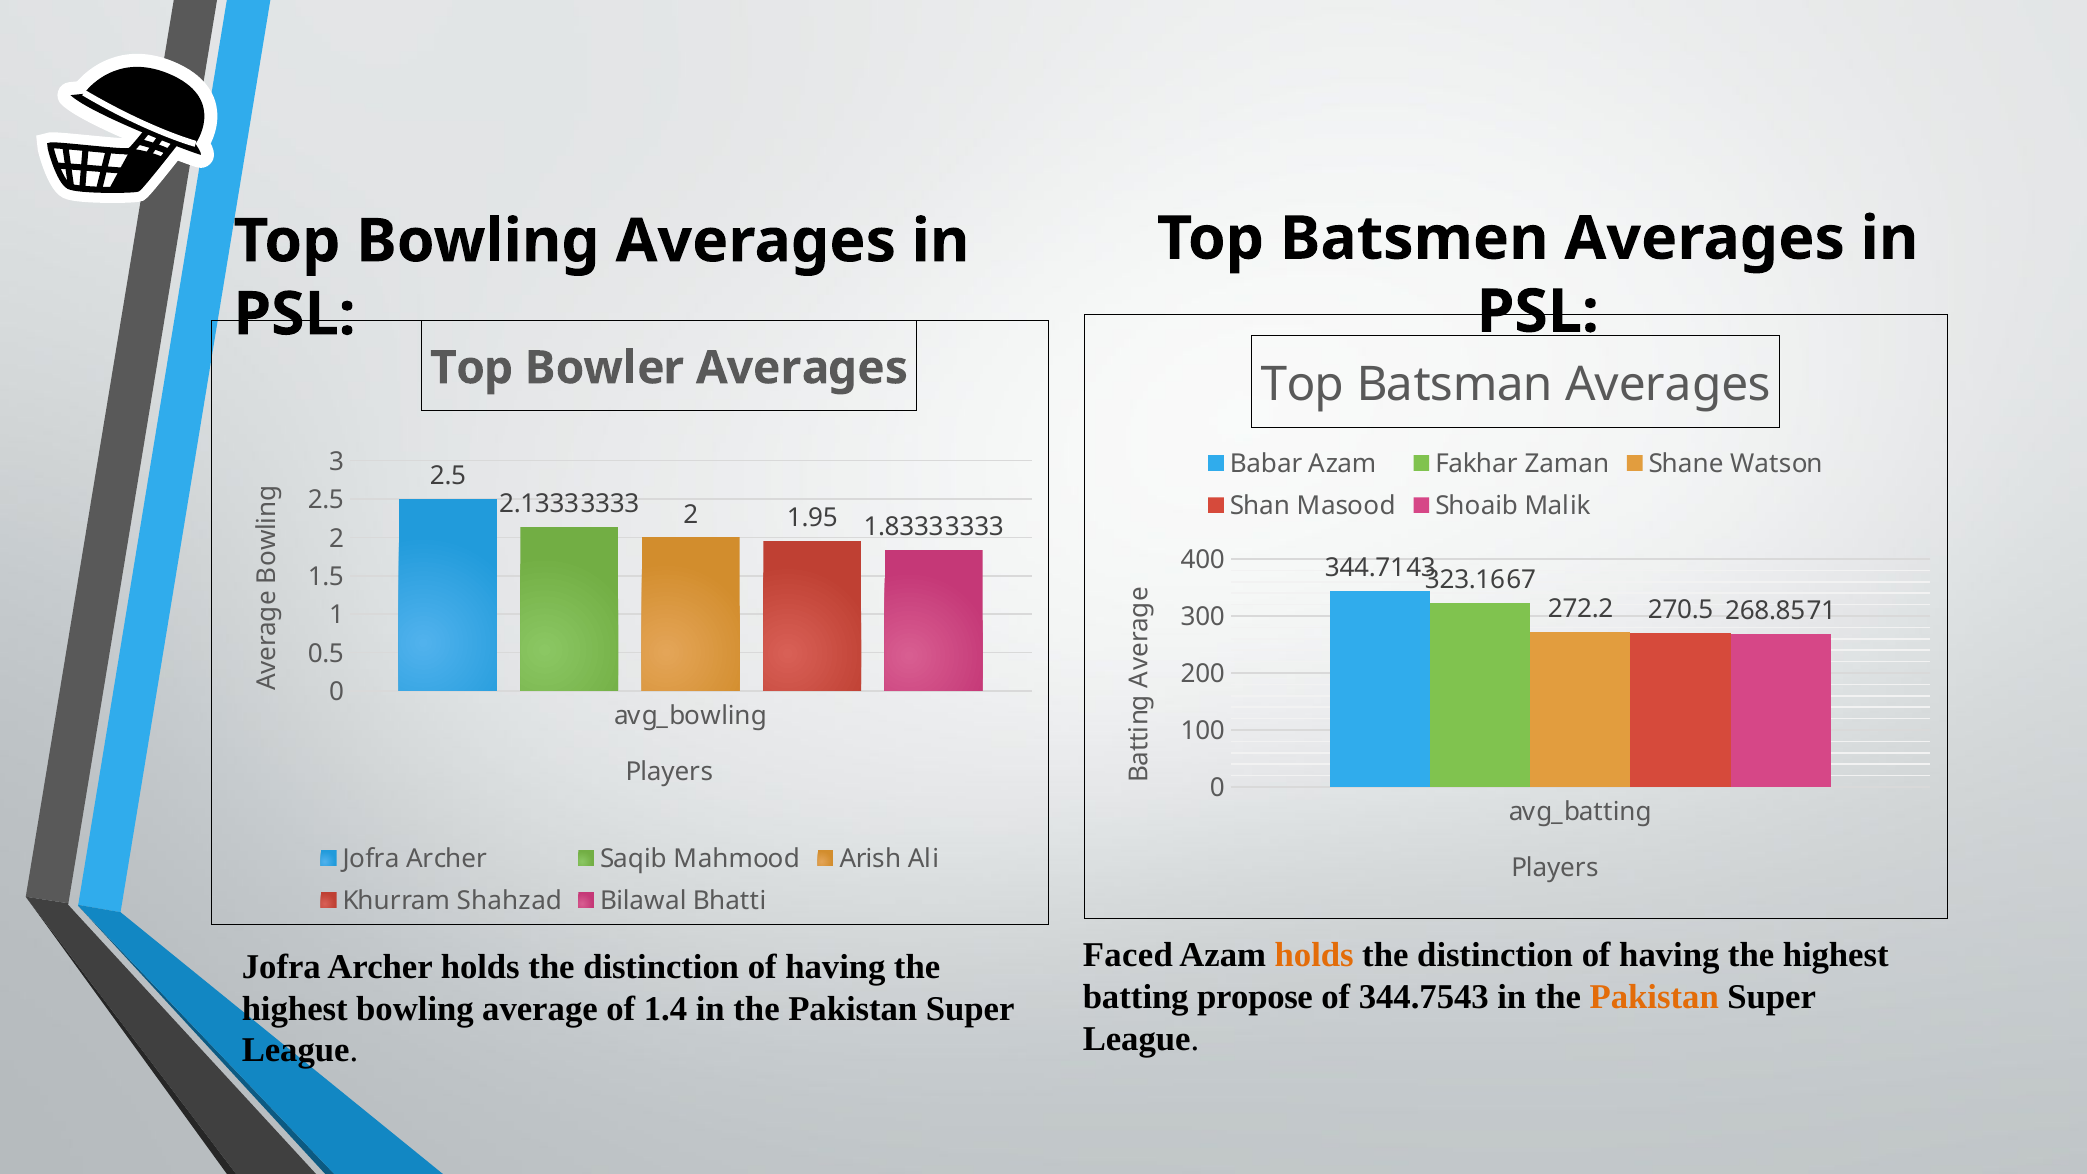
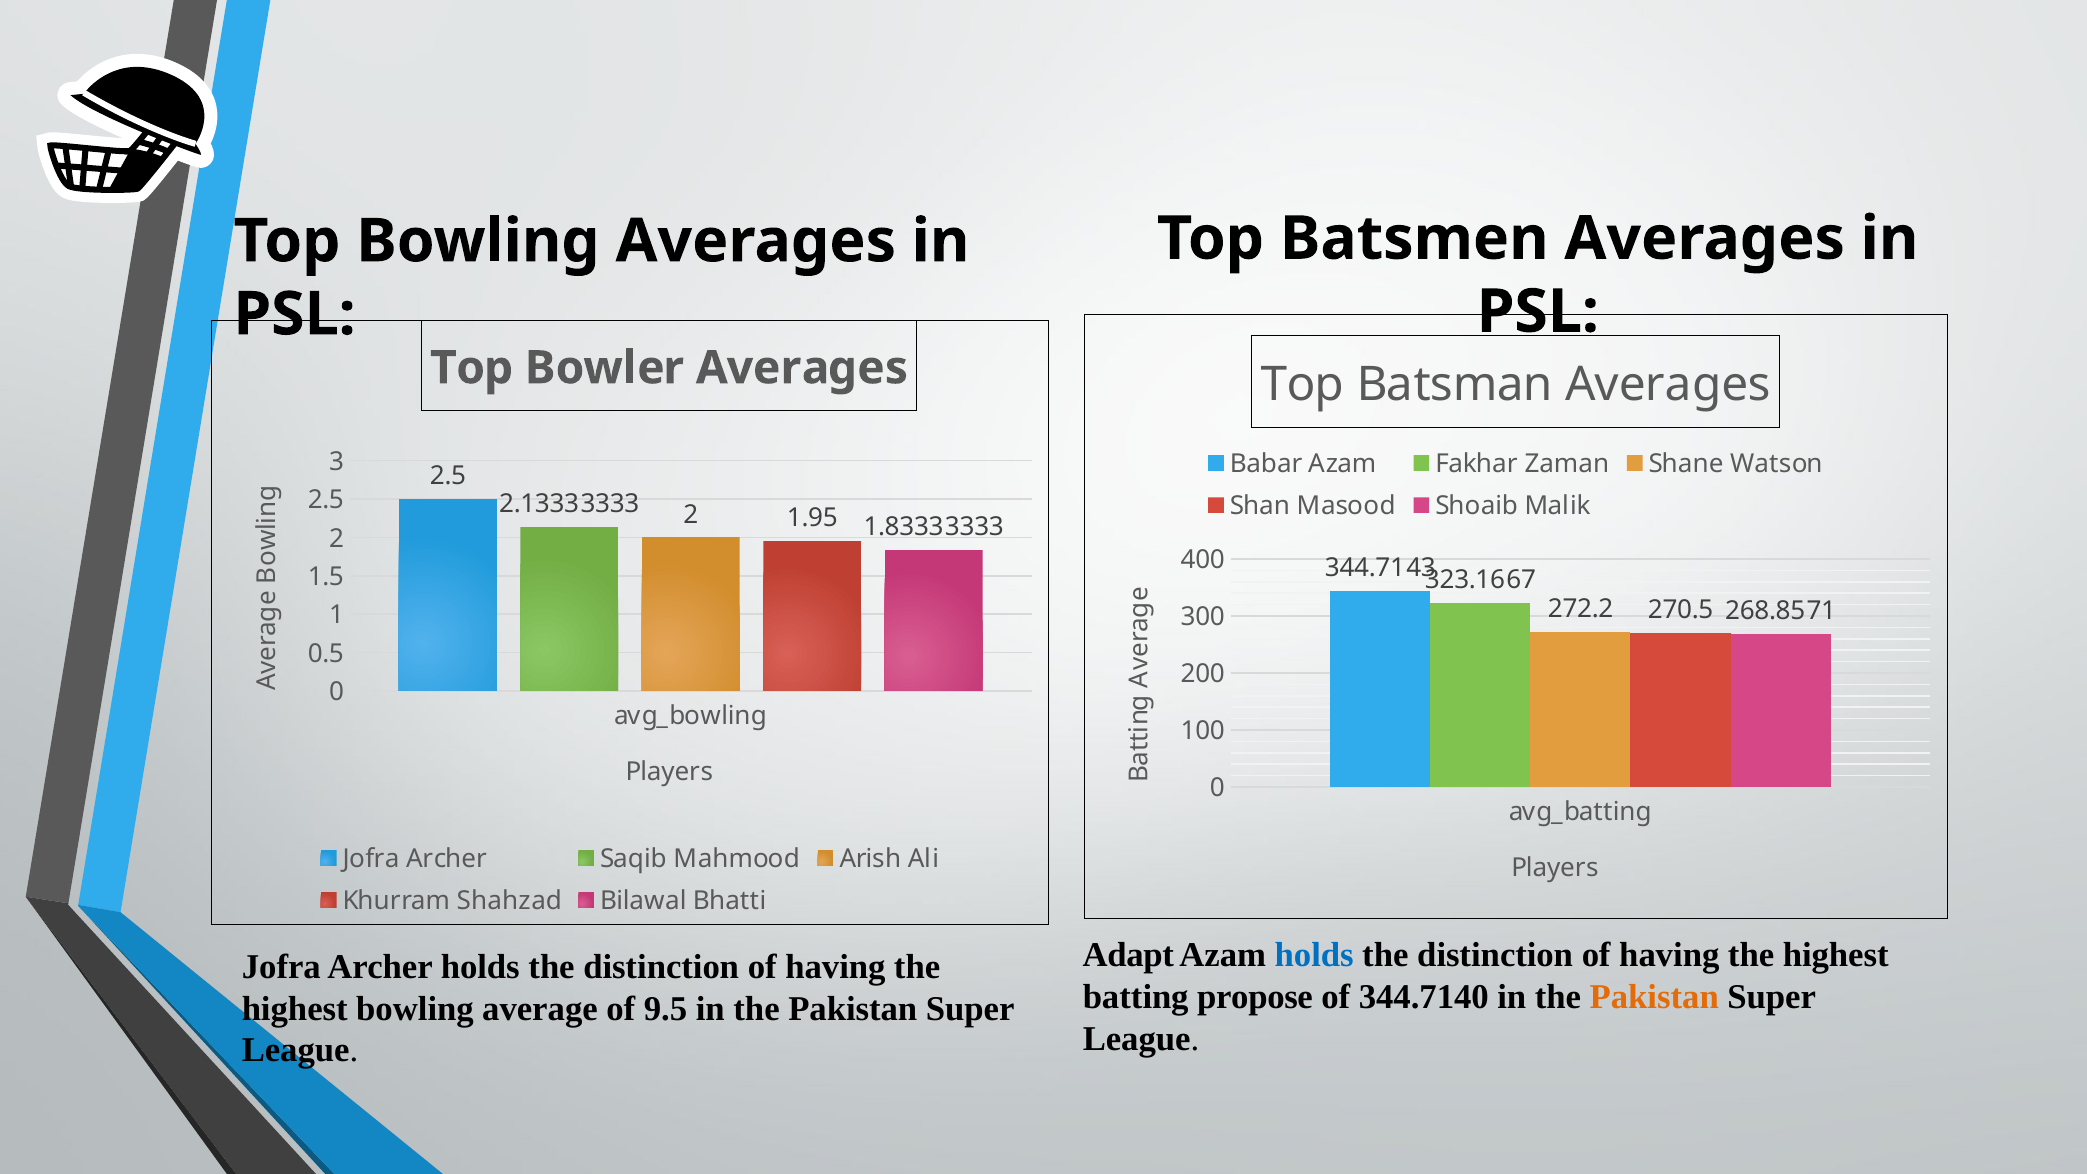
Faced: Faced -> Adapt
holds at (1314, 955) colour: orange -> blue
344.7543: 344.7543 -> 344.7140
1.4: 1.4 -> 9.5
